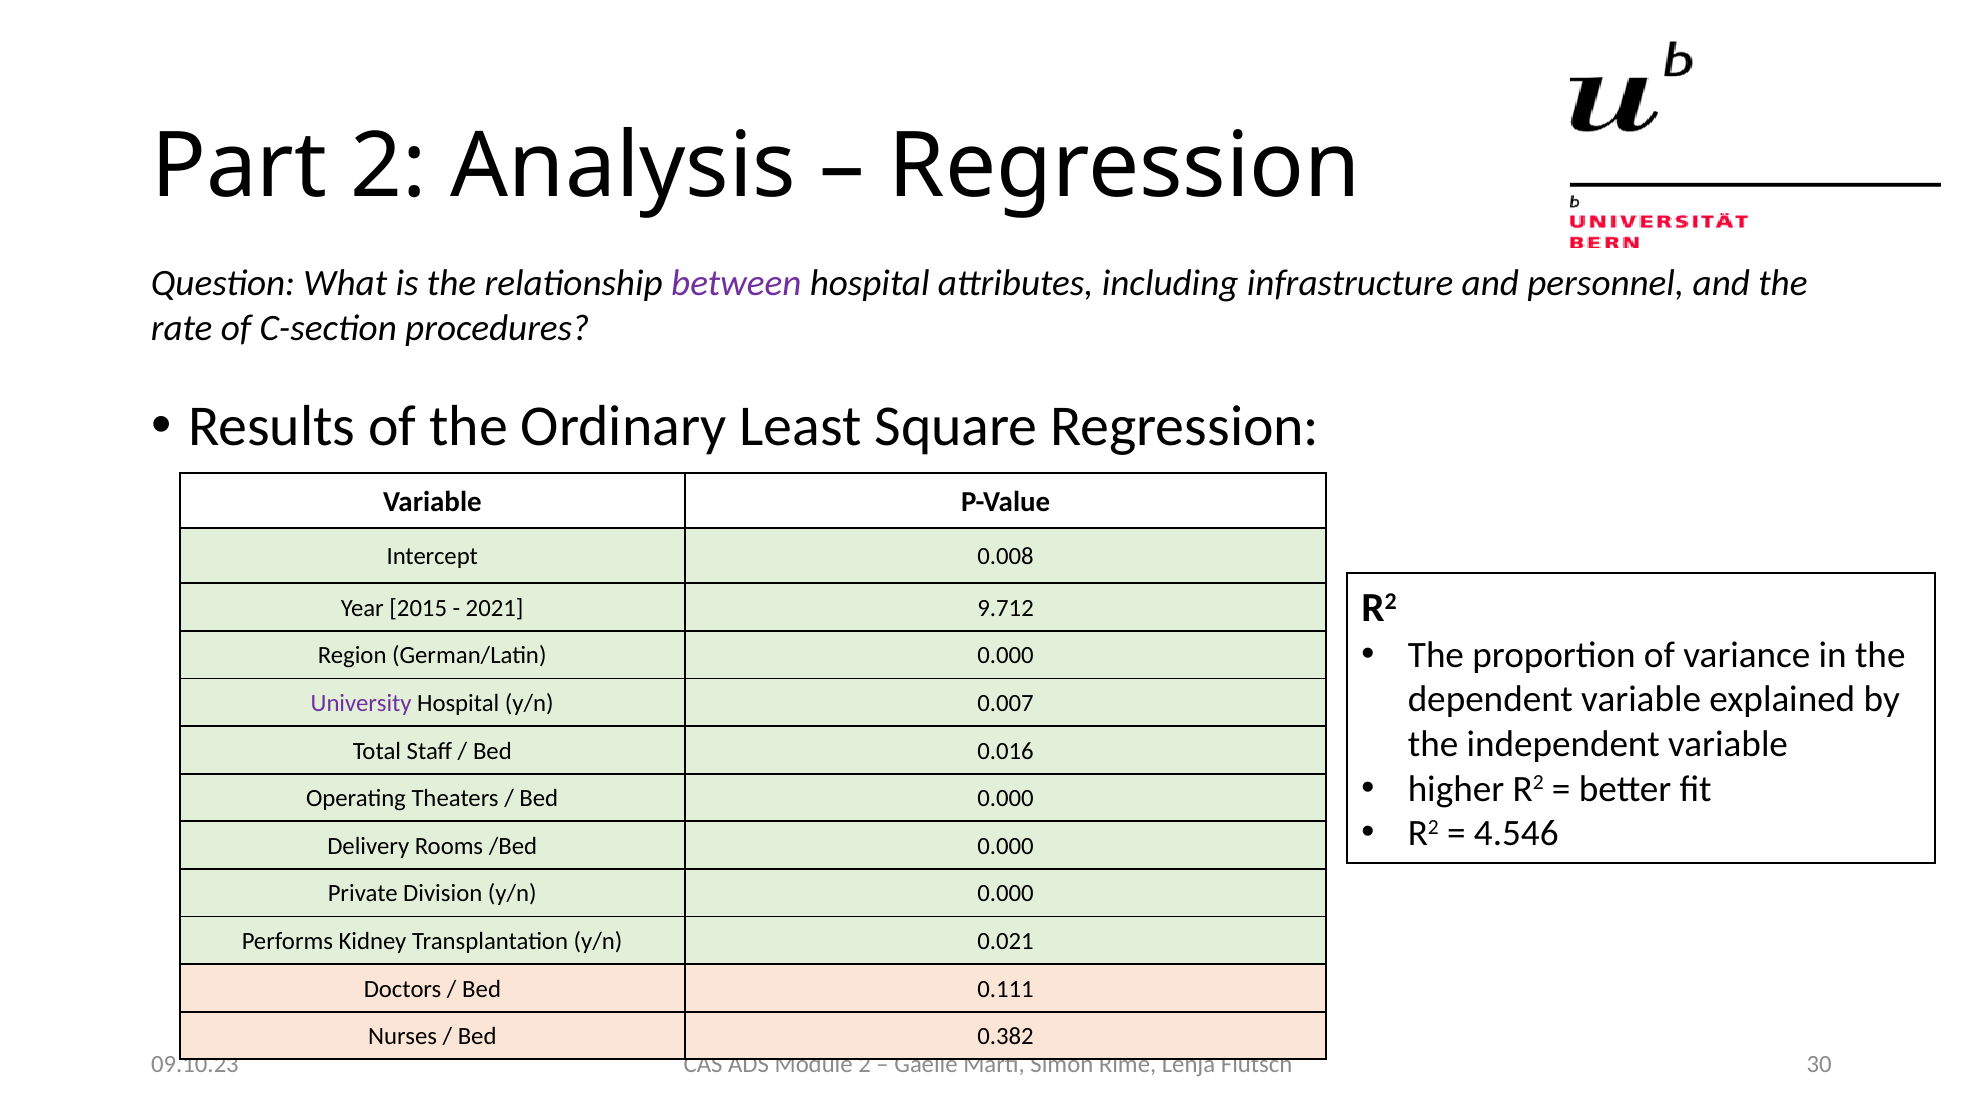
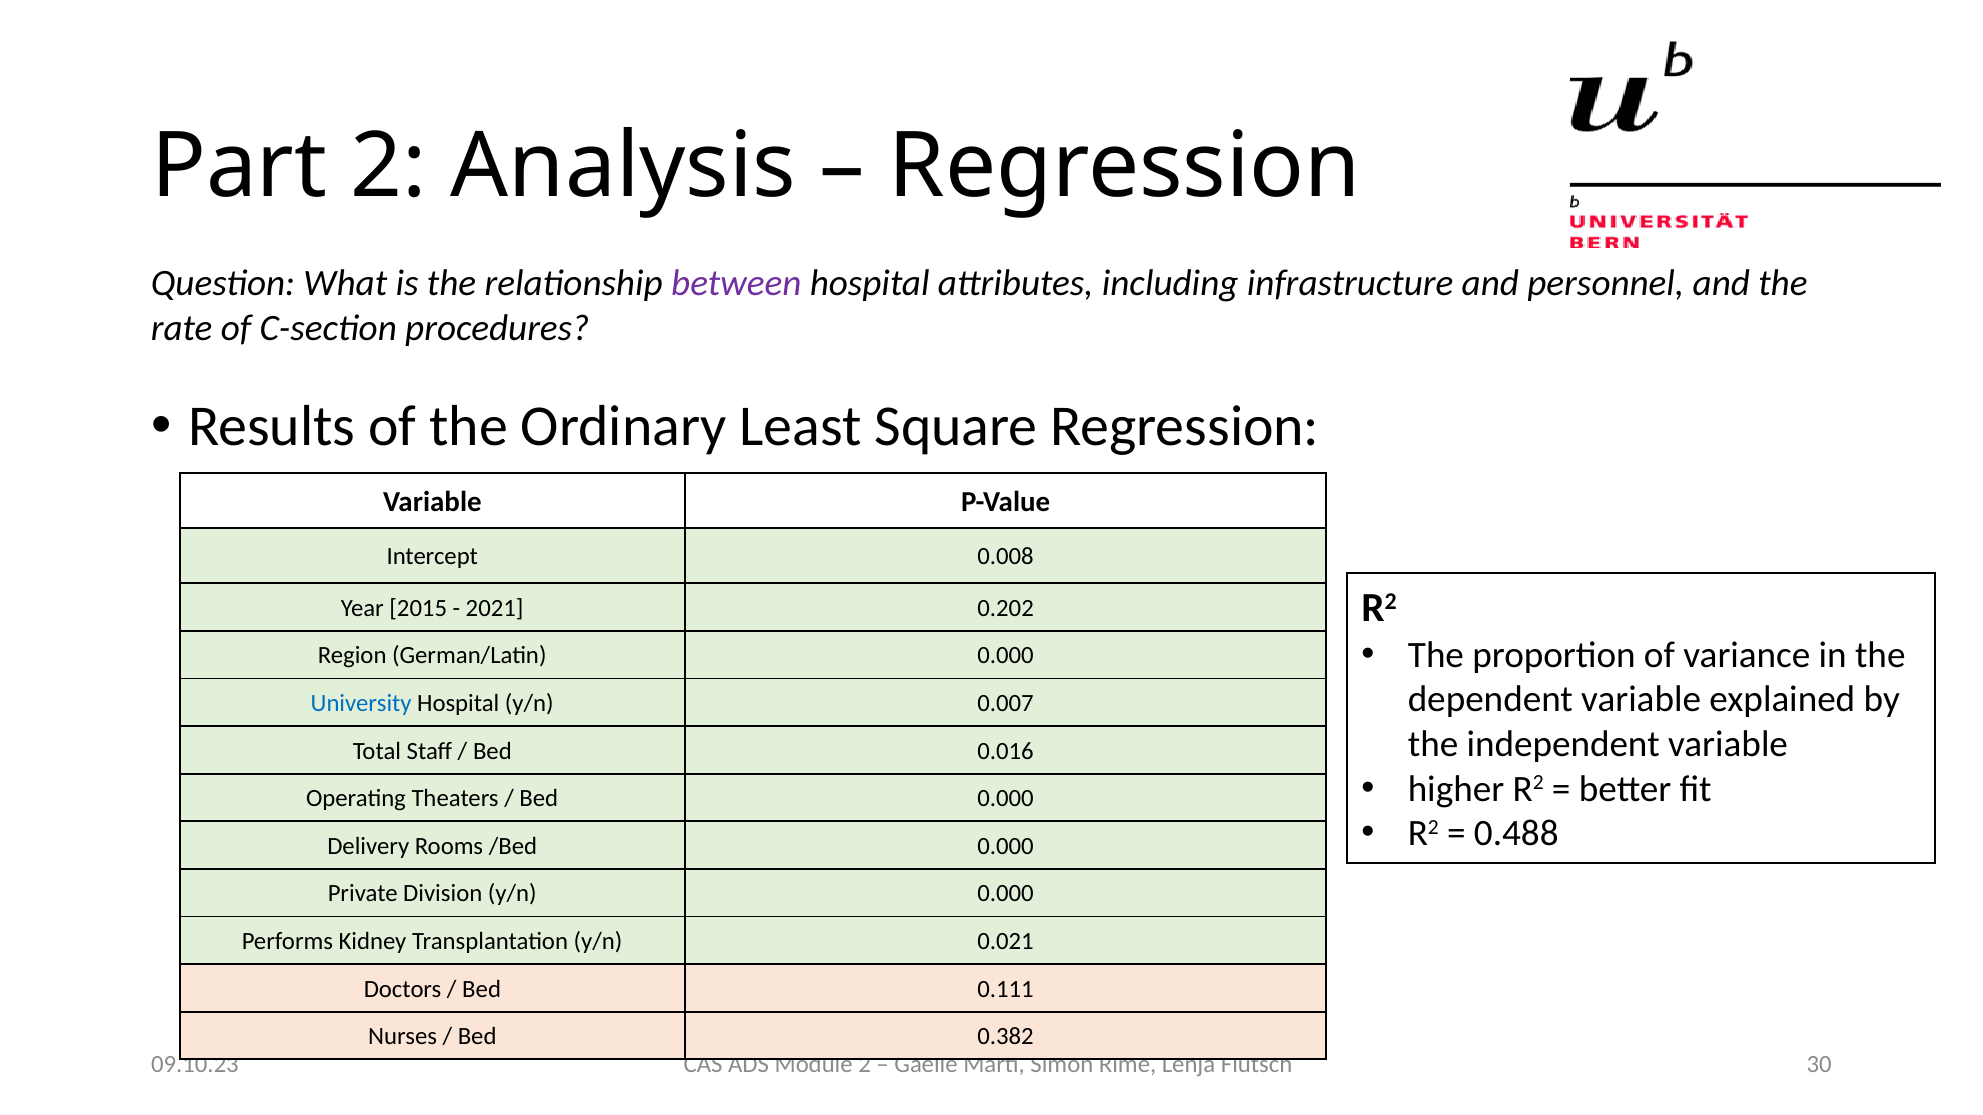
9.712: 9.712 -> 0.202
University colour: purple -> blue
4.546: 4.546 -> 0.488
